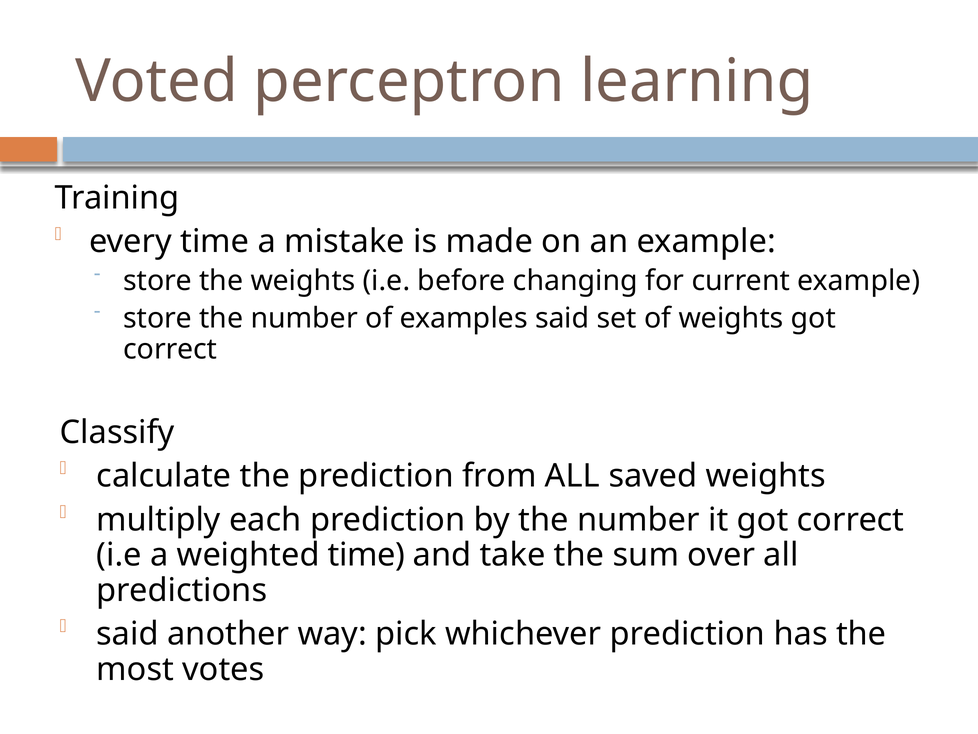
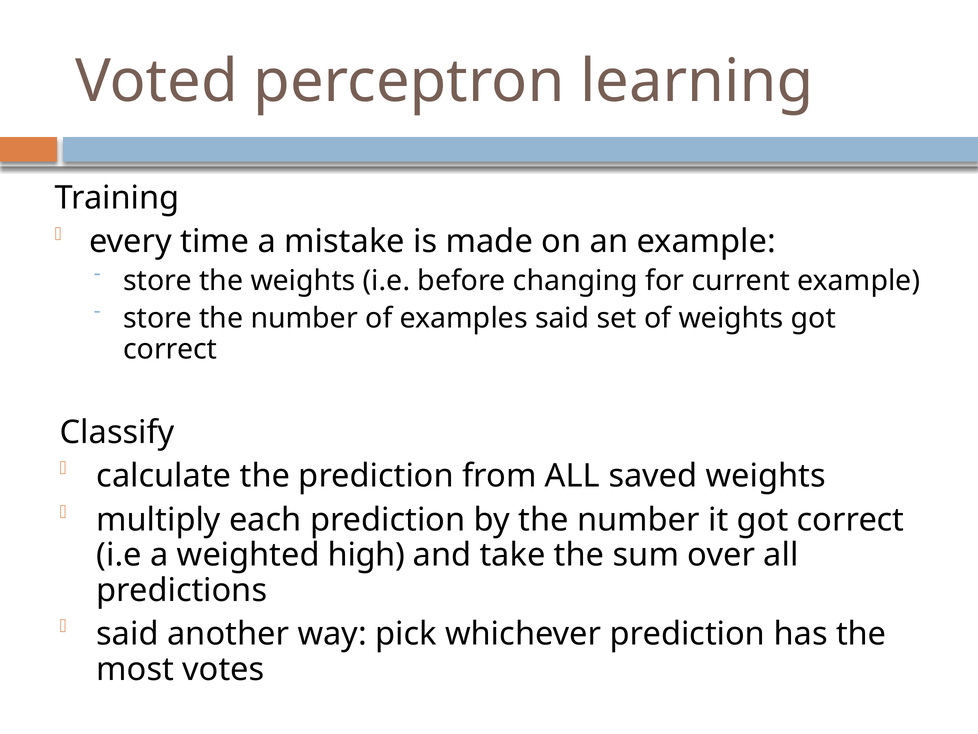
weighted time: time -> high
